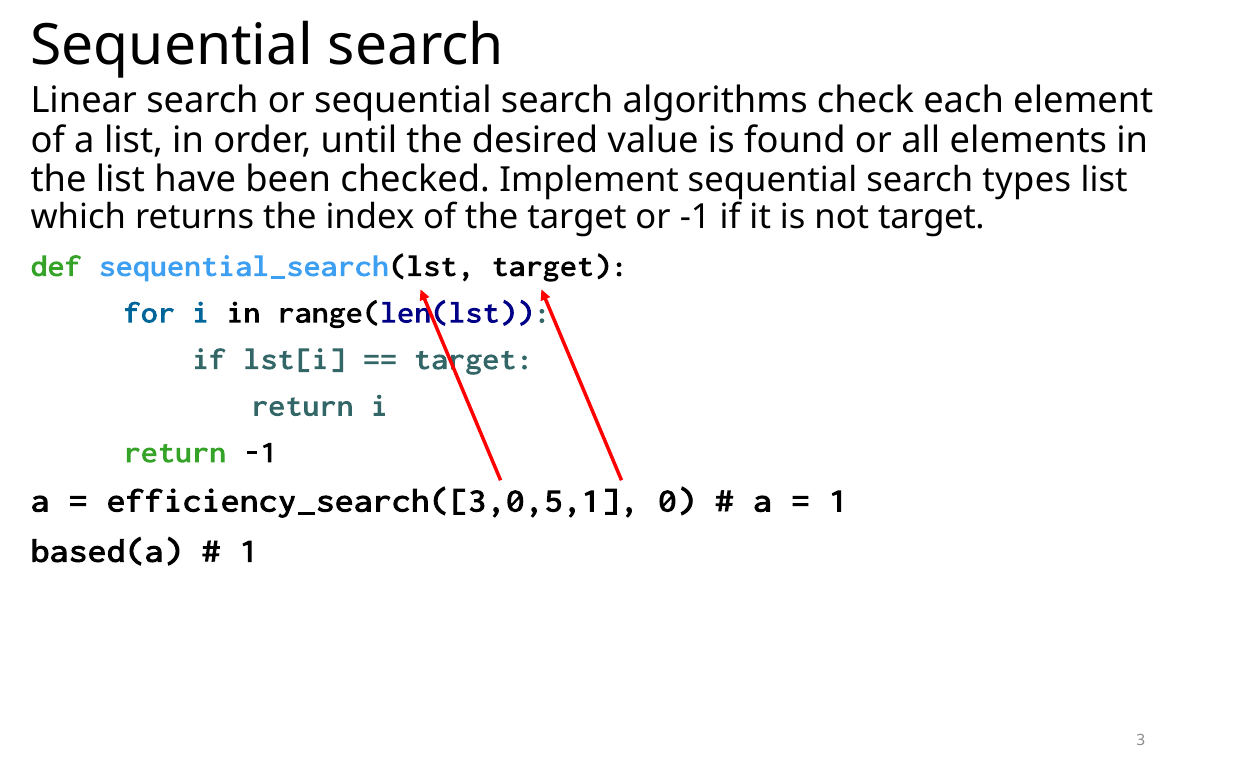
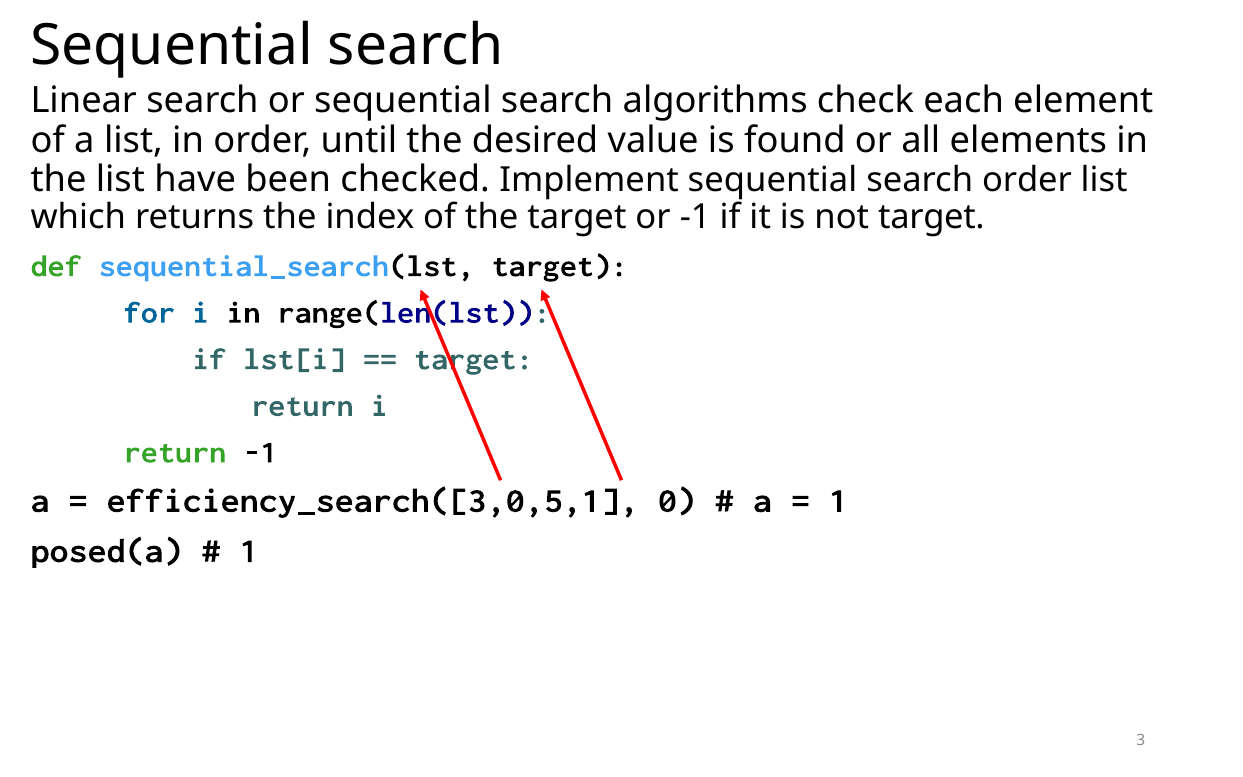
search types: types -> order
based(a: based(a -> posed(a
